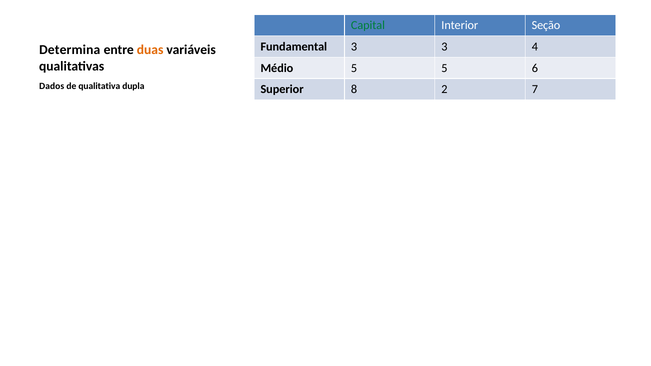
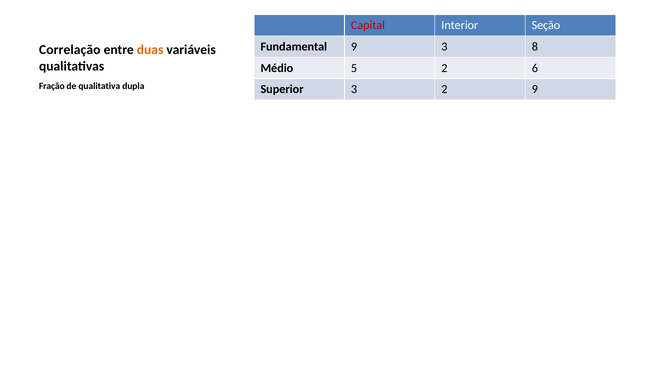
Capital colour: green -> red
Fundamental 3: 3 -> 9
4: 4 -> 8
Determina: Determina -> Correlação
5 5: 5 -> 2
Dados: Dados -> Fração
Superior 8: 8 -> 3
2 7: 7 -> 9
